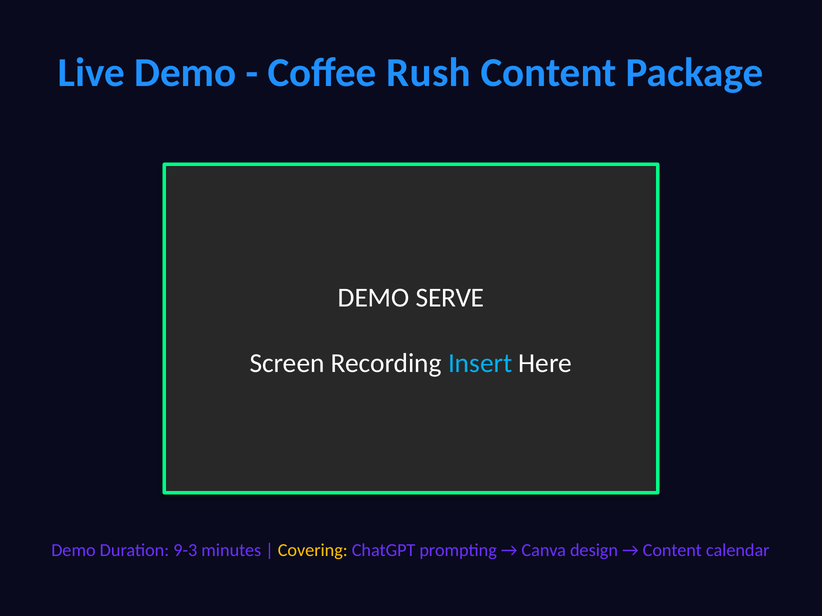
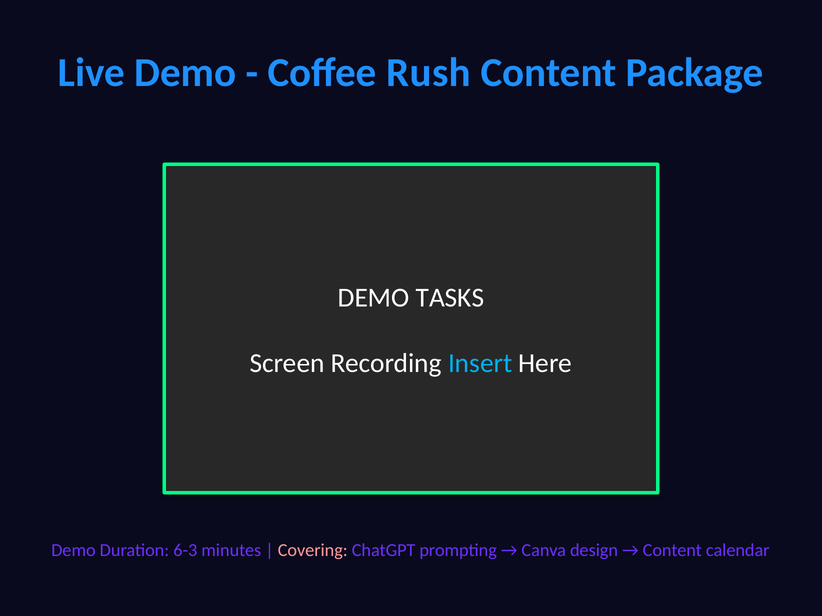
SERVE: SERVE -> TASKS
9-3: 9-3 -> 6-3
Covering colour: yellow -> pink
